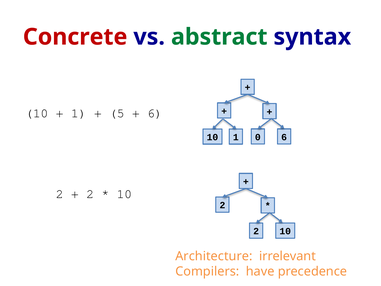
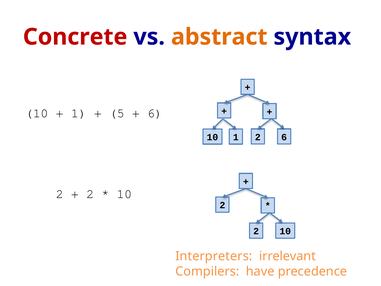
abstract colour: green -> orange
1 0: 0 -> 2
Architecture: Architecture -> Interpreters
